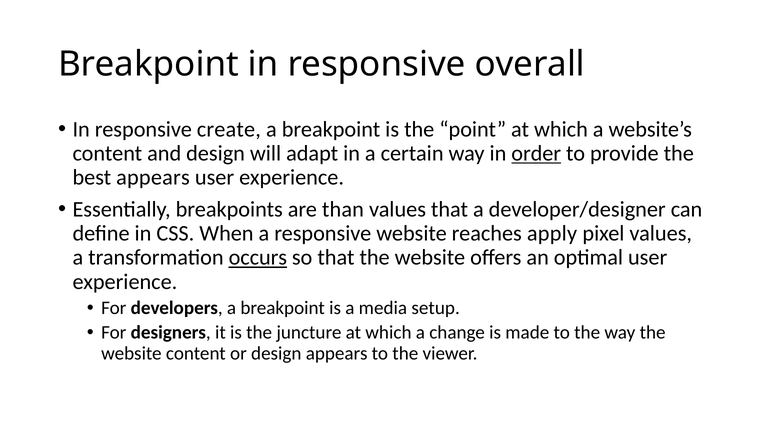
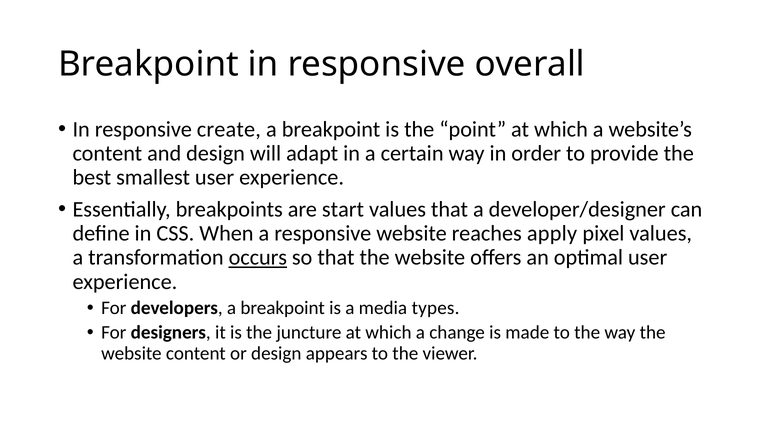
order underline: present -> none
best appears: appears -> smallest
than: than -> start
setup: setup -> types
